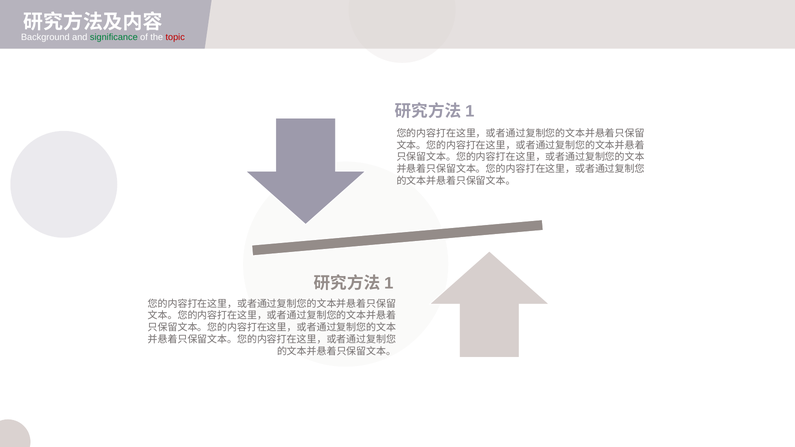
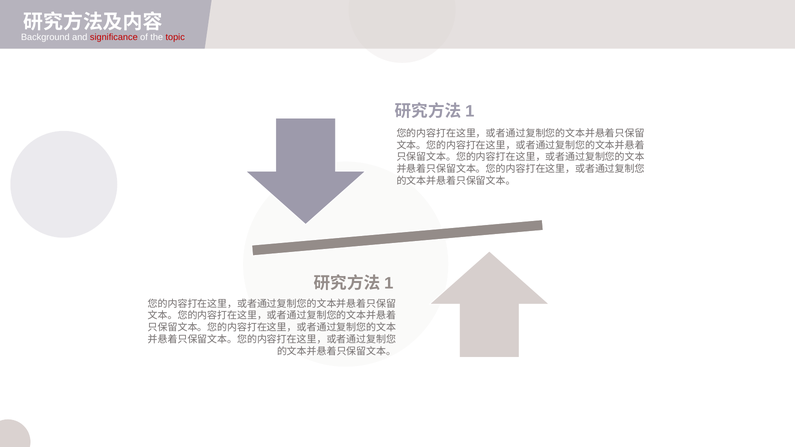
significance colour: green -> red
